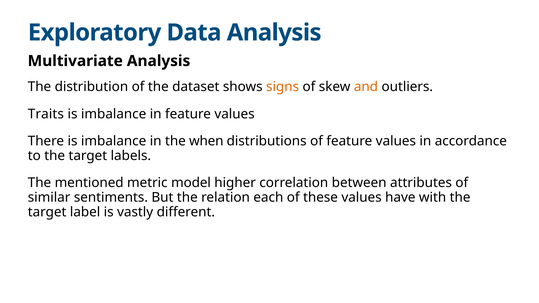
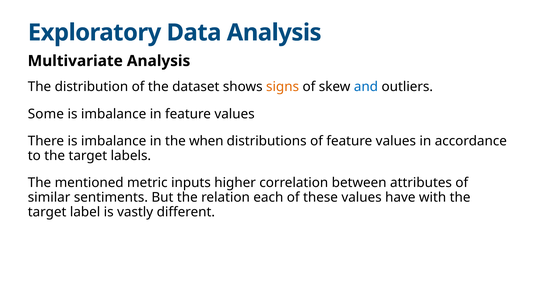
and colour: orange -> blue
Traits: Traits -> Some
model: model -> inputs
